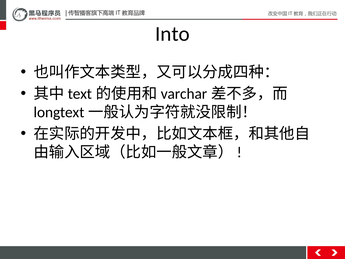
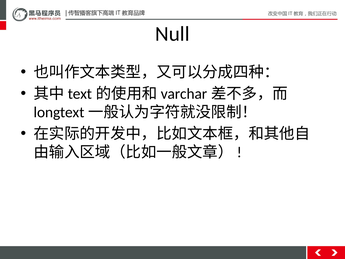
Into: Into -> Null
